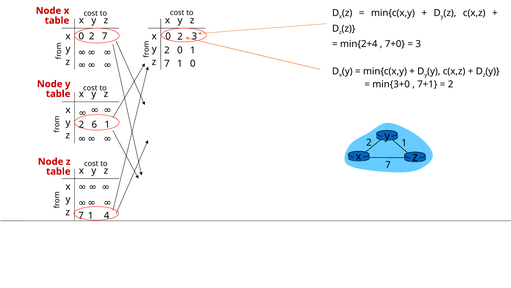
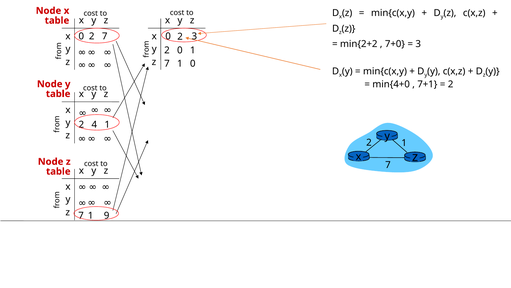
min{2+4: min{2+4 -> min{2+2
min{3+0: min{3+0 -> min{4+0
6: 6 -> 4
4: 4 -> 9
